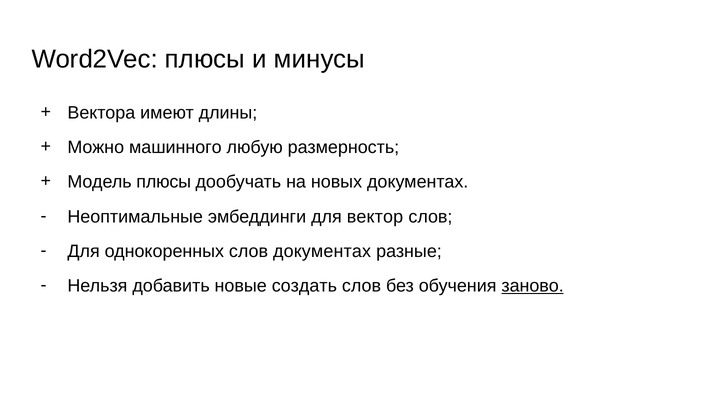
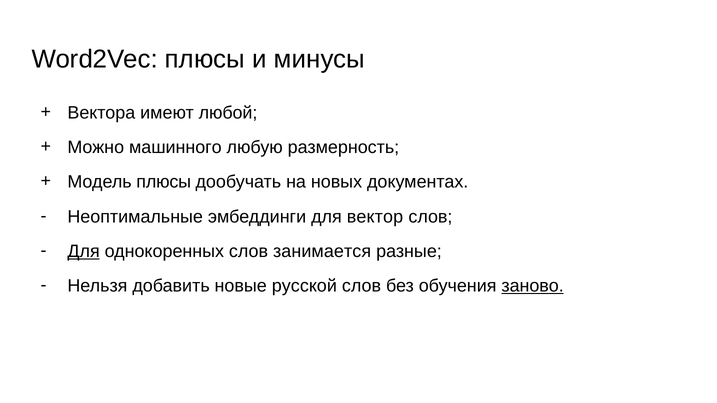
длины: длины -> любой
Для at (84, 252) underline: none -> present
слов документах: документах -> занимается
создать: создать -> русской
